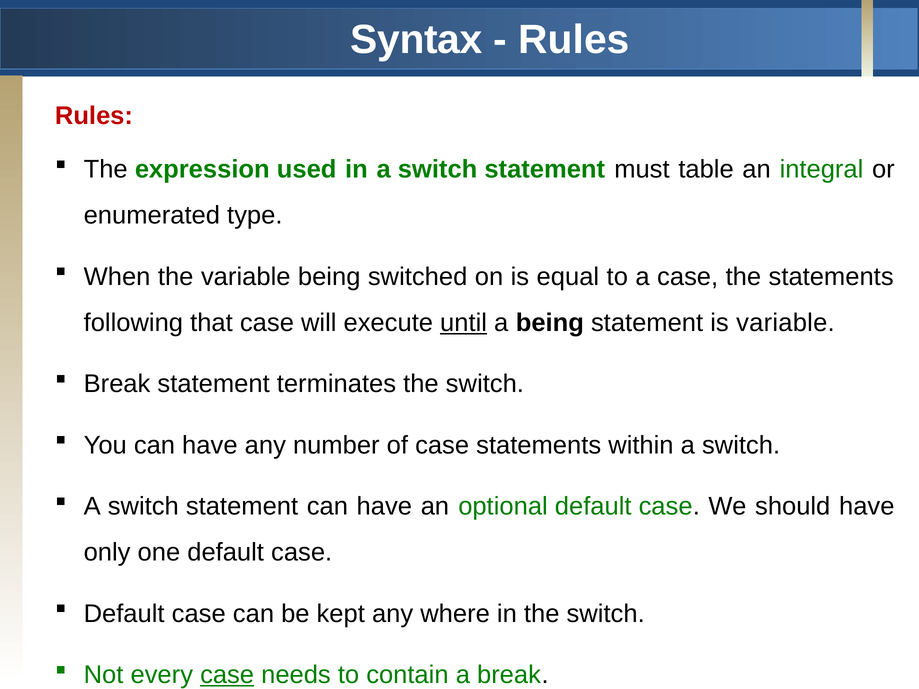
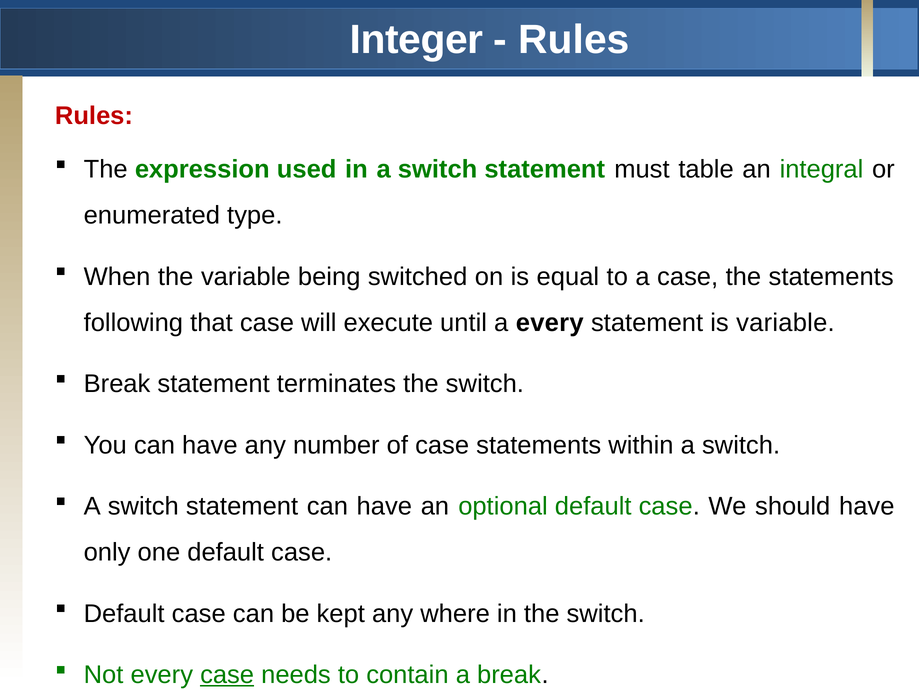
Syntax: Syntax -> Integer
until underline: present -> none
a being: being -> every
